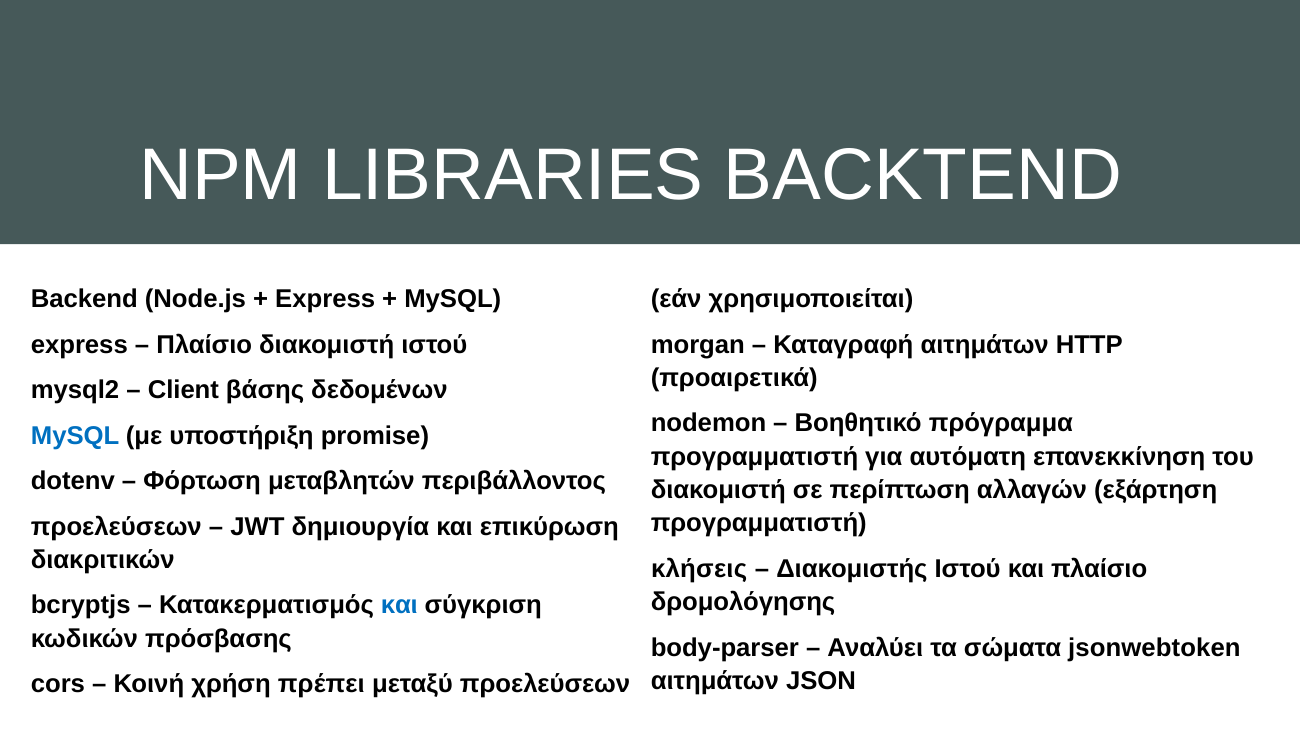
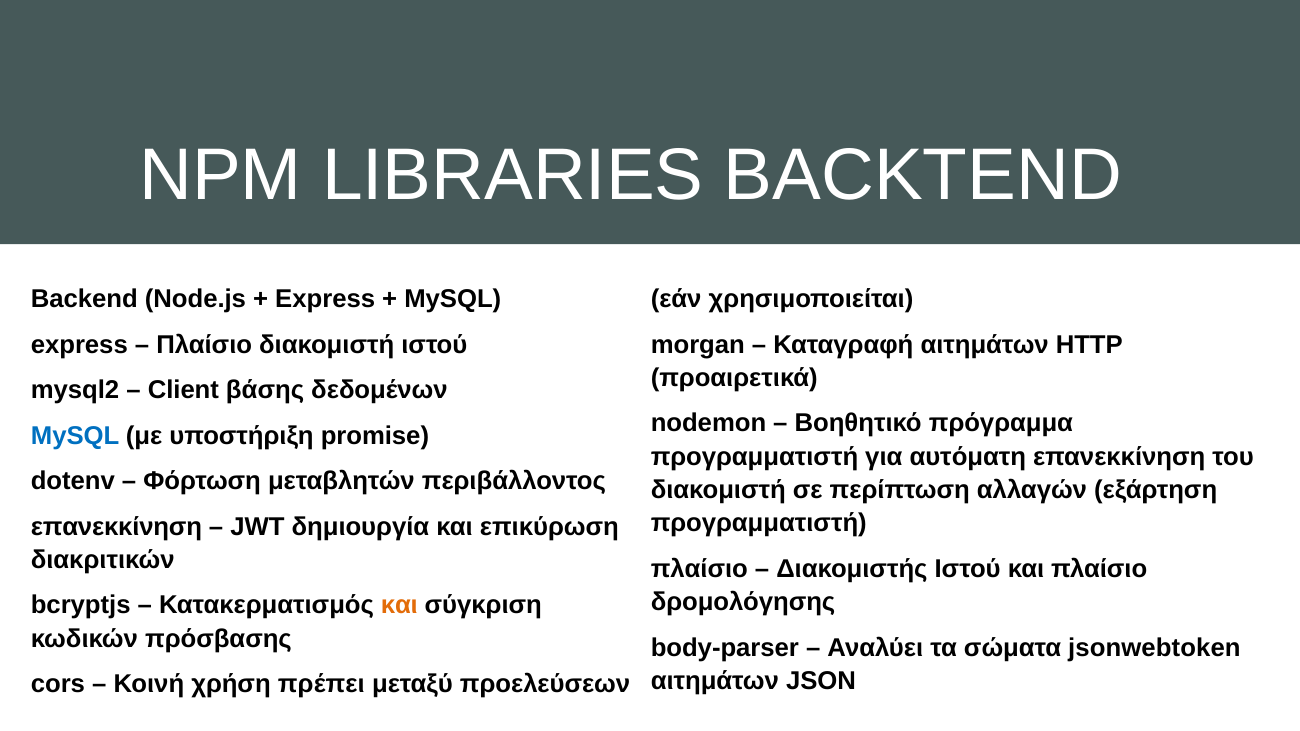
προελεύσεων at (116, 527): προελεύσεων -> επανεκκίνηση
κλήσεις at (699, 569): κλήσεις -> πλαίσιο
και at (399, 606) colour: blue -> orange
